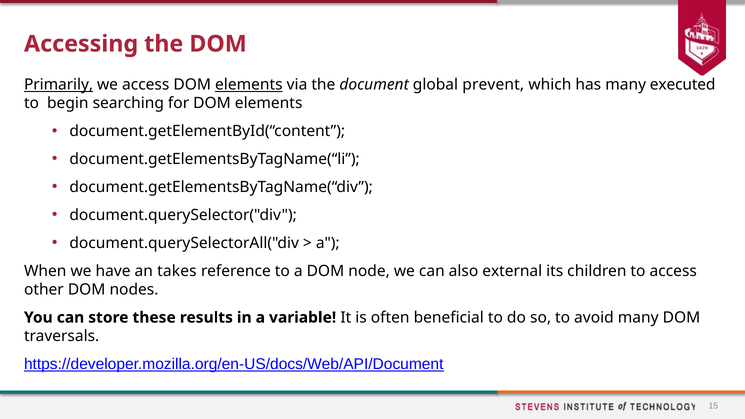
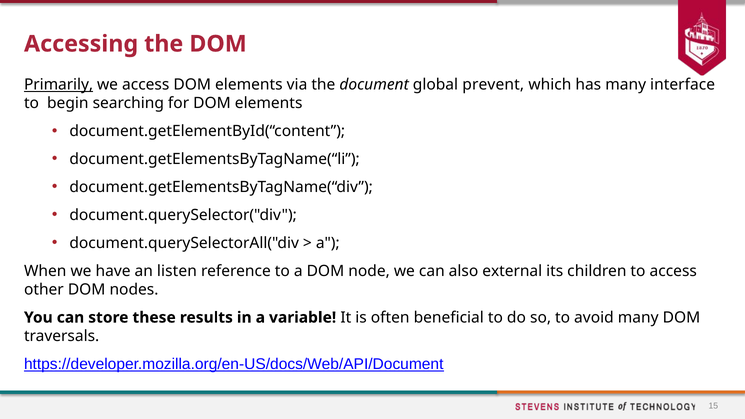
elements at (249, 85) underline: present -> none
executed: executed -> interface
takes: takes -> listen
